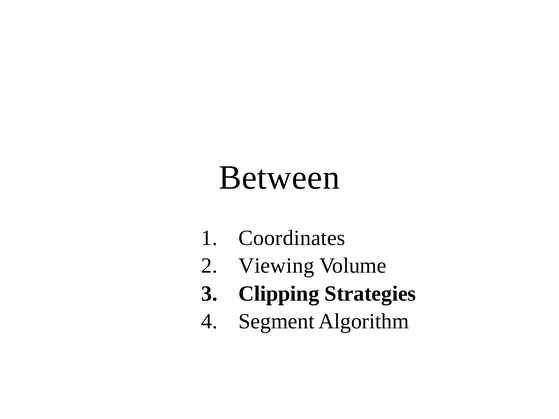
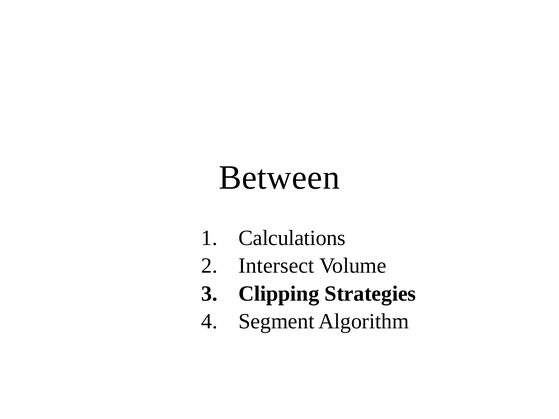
Coordinates: Coordinates -> Calculations
Viewing: Viewing -> Intersect
